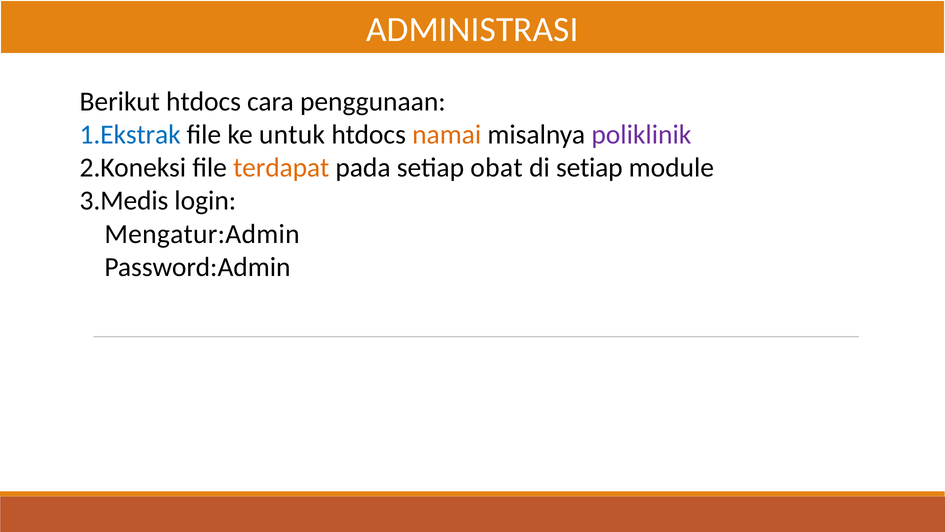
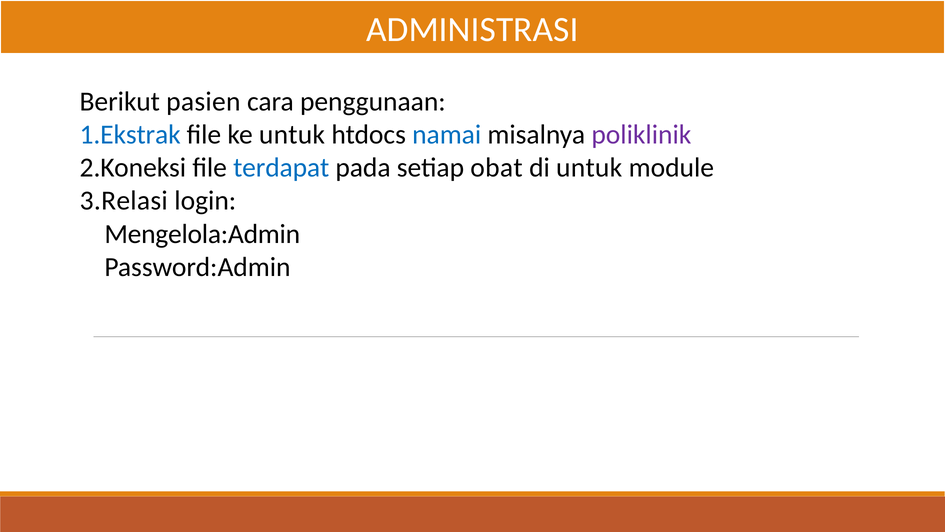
Berikut htdocs: htdocs -> pasien
namai colour: orange -> blue
terdapat colour: orange -> blue
di setiap: setiap -> untuk
3.Medis: 3.Medis -> 3.Relasi
Mengatur:Admin: Mengatur:Admin -> Mengelola:Admin
